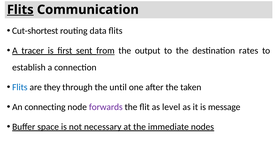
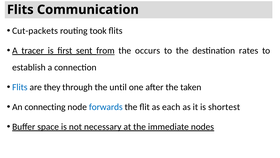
Flits at (20, 10) underline: present -> none
Cut-shortest: Cut-shortest -> Cut-packets
data: data -> took
output: output -> occurs
forwards colour: purple -> blue
level: level -> each
message: message -> shortest
